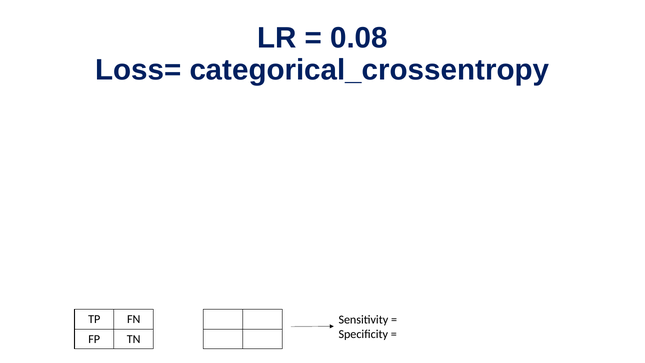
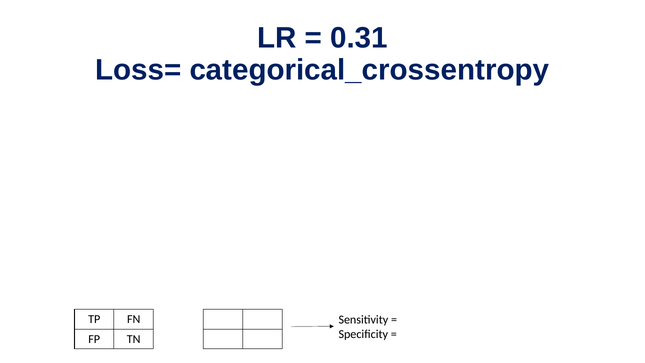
0.08: 0.08 -> 0.31
